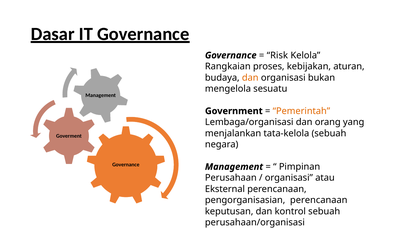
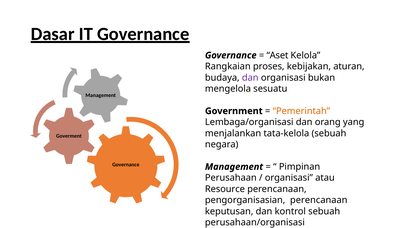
Risk: Risk -> Aset
dan at (250, 77) colour: orange -> purple
Eksternal: Eksternal -> Resource
